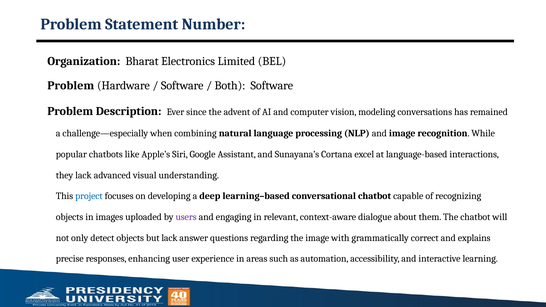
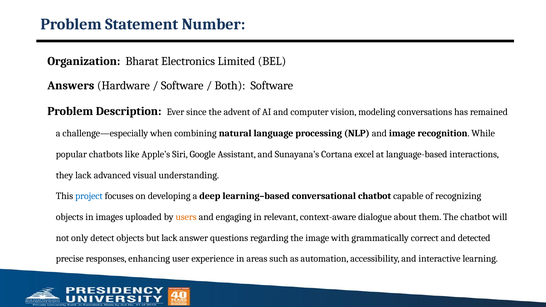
Problem at (71, 86): Problem -> Answers
users colour: purple -> orange
explains: explains -> detected
